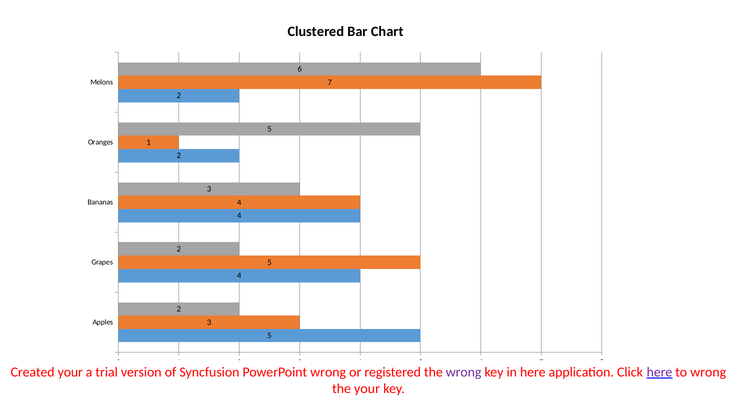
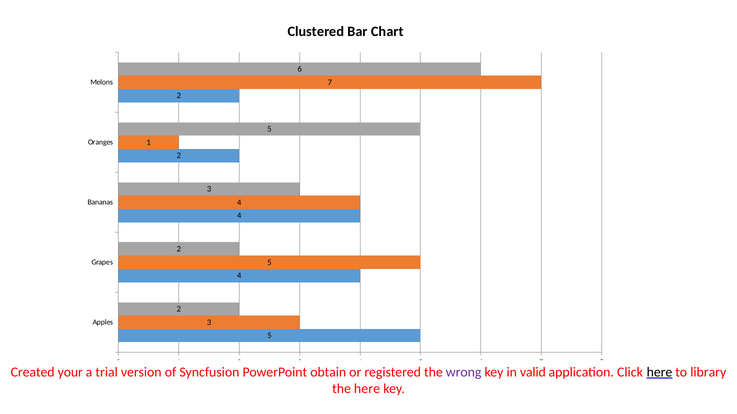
PowerPoint wrong: wrong -> obtain
in here: here -> valid
here at (660, 373) colour: purple -> black
to wrong: wrong -> library
your at (367, 389): your -> here
